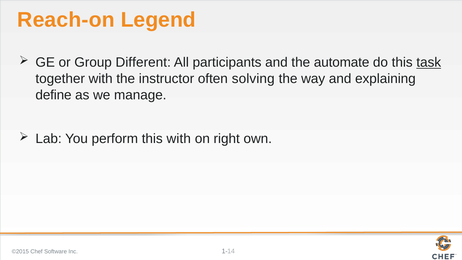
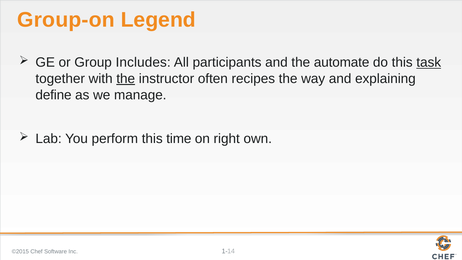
Reach-on: Reach-on -> Group-on
Different: Different -> Includes
the at (126, 79) underline: none -> present
solving: solving -> recipes
this with: with -> time
